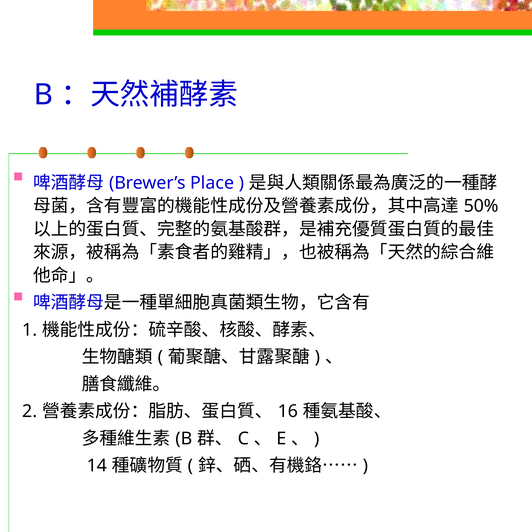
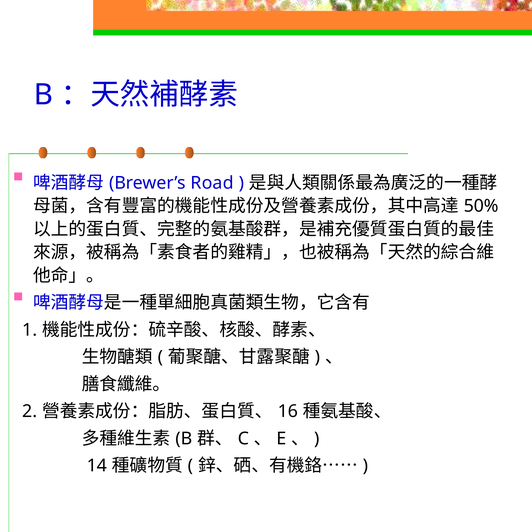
Place: Place -> Road
